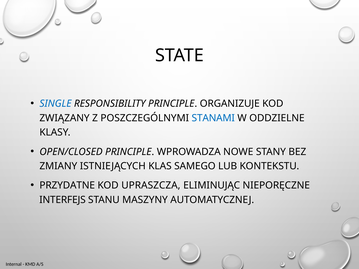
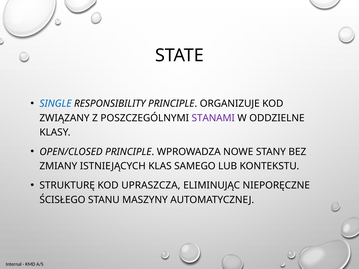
STANAMI colour: blue -> purple
PRZYDATNE: PRZYDATNE -> STRUKTURĘ
INTERFEJS: INTERFEJS -> ŚCISŁEGO
